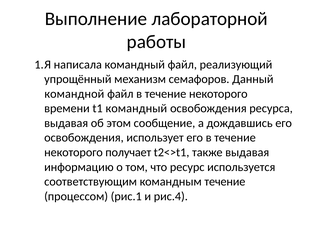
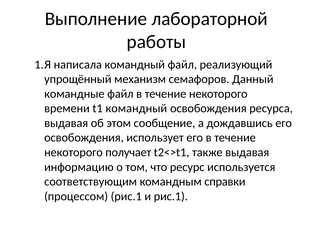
командной: командной -> командные
командным течение: течение -> справки
и рис.4: рис.4 -> рис.1
